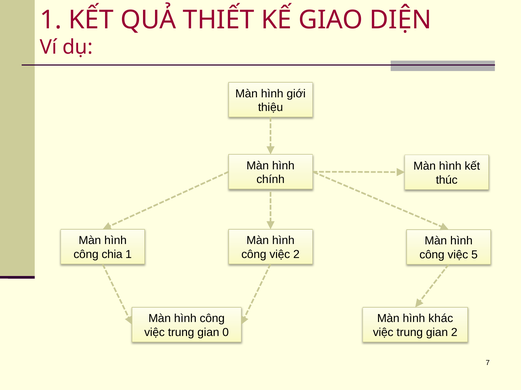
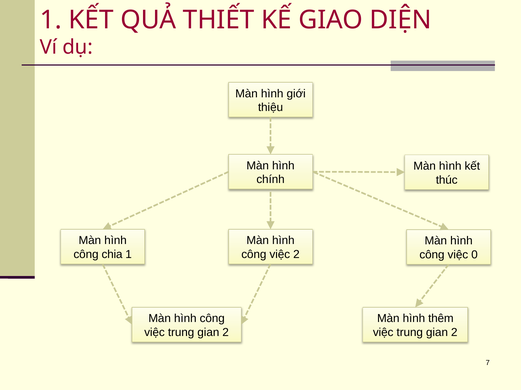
5: 5 -> 0
khác: khác -> thêm
0 at (226, 333): 0 -> 2
